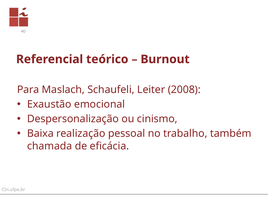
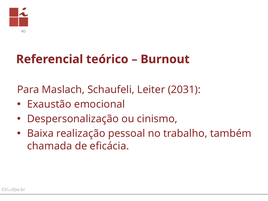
2008: 2008 -> 2031
